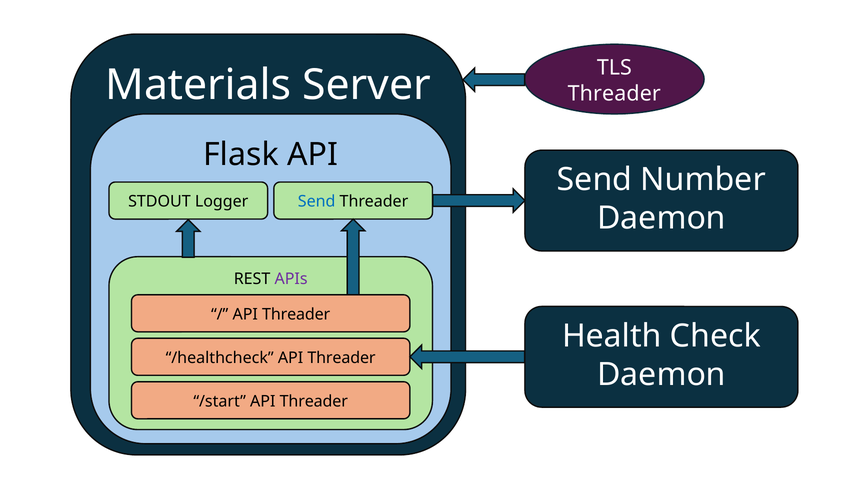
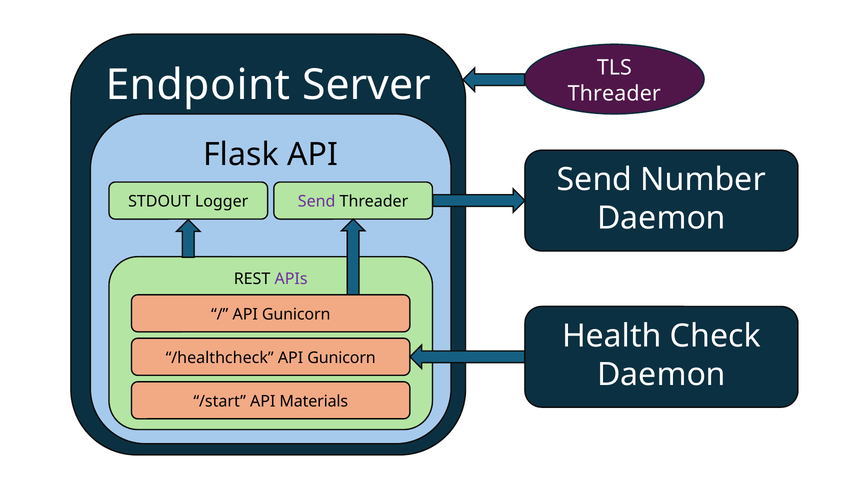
Materials: Materials -> Endpoint
Send at (317, 201) colour: blue -> purple
Threader at (296, 314): Threader -> Gunicorn
/healthcheck API Threader: Threader -> Gunicorn
/start API Threader: Threader -> Materials
